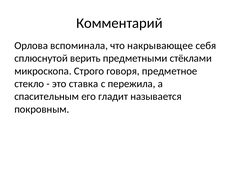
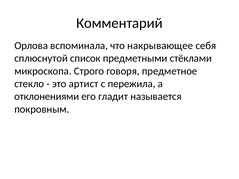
верить: верить -> список
ставка: ставка -> артист
спасительным: спасительным -> отклонениями
